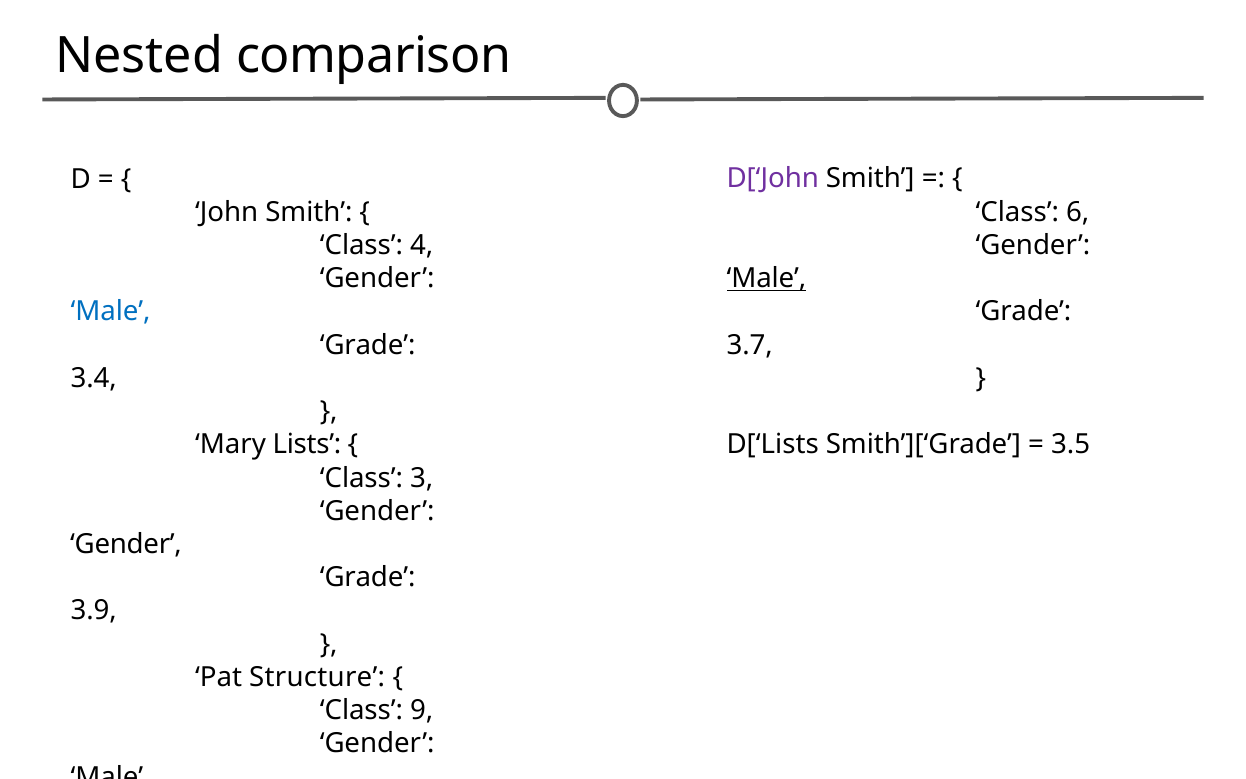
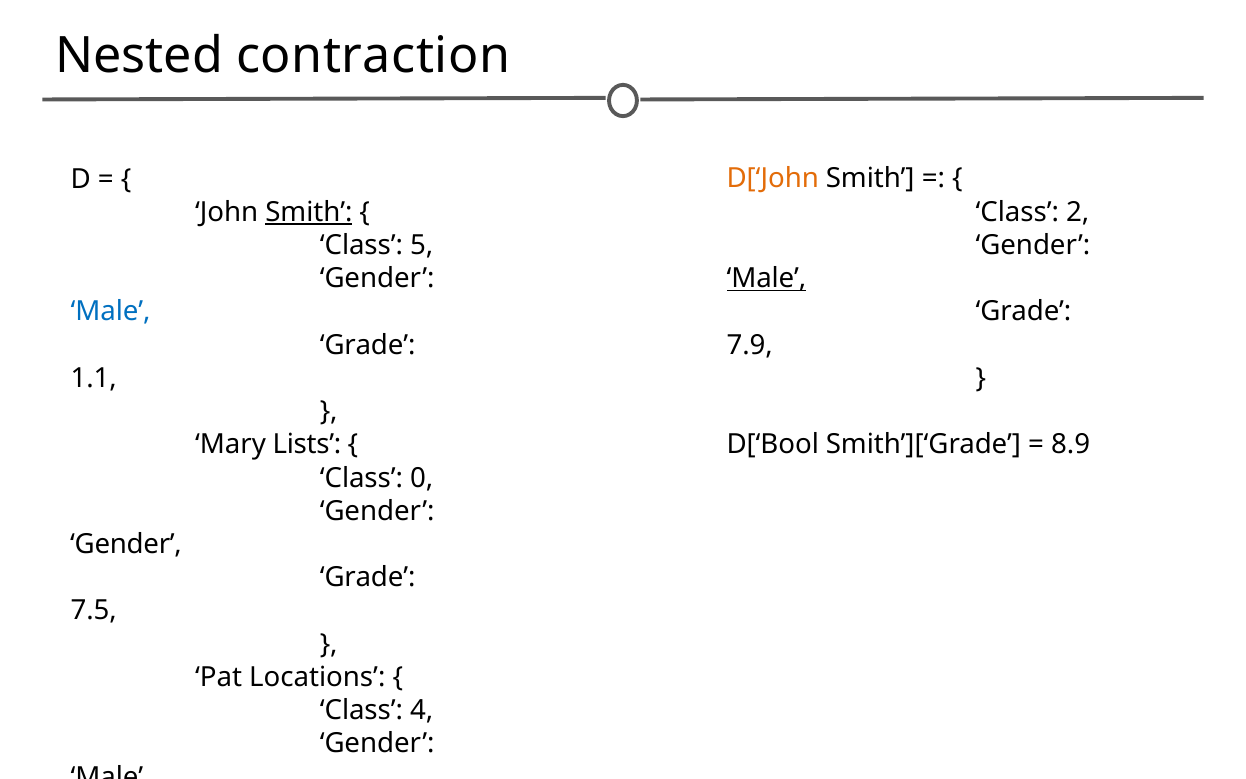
comparison: comparison -> contraction
D[‘John colour: purple -> orange
Smith at (309, 212) underline: none -> present
6: 6 -> 2
4: 4 -> 5
3.7: 3.7 -> 7.9
3.4: 3.4 -> 1.1
D[‘Lists: D[‘Lists -> D[‘Bool
3.5: 3.5 -> 8.9
3: 3 -> 0
3.9: 3.9 -> 7.5
Structure: Structure -> Locations
9: 9 -> 4
